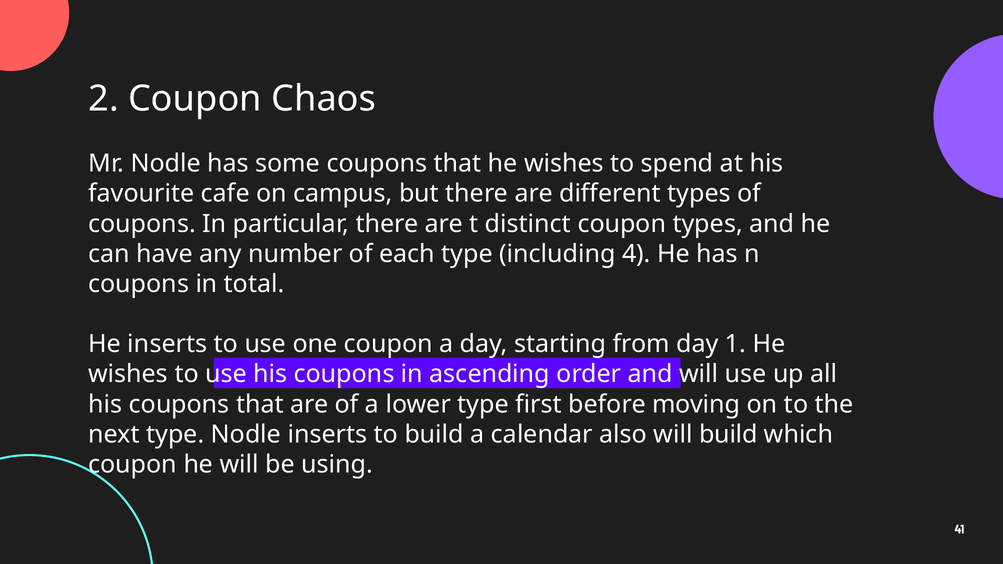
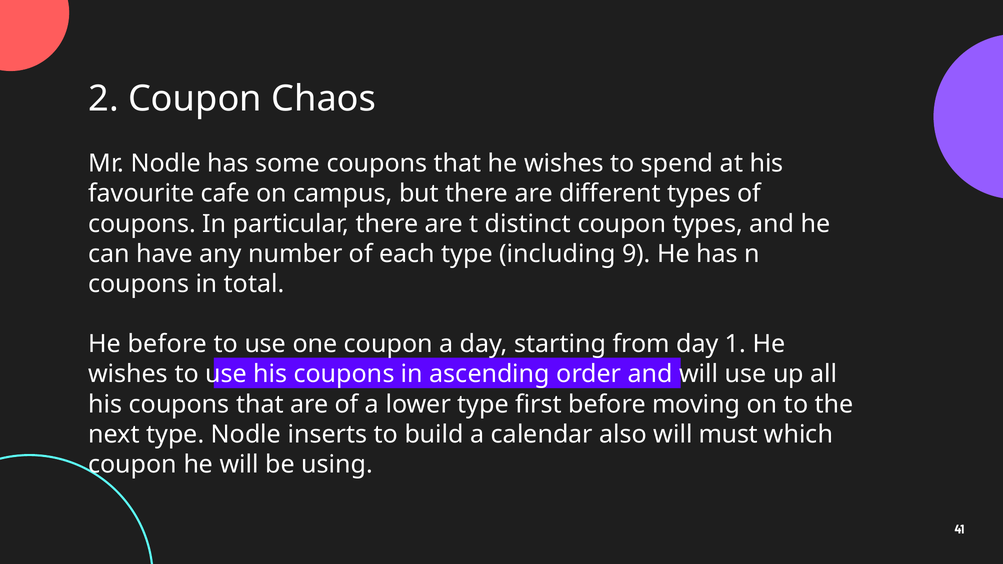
4: 4 -> 9
He inserts: inserts -> before
will build: build -> must
